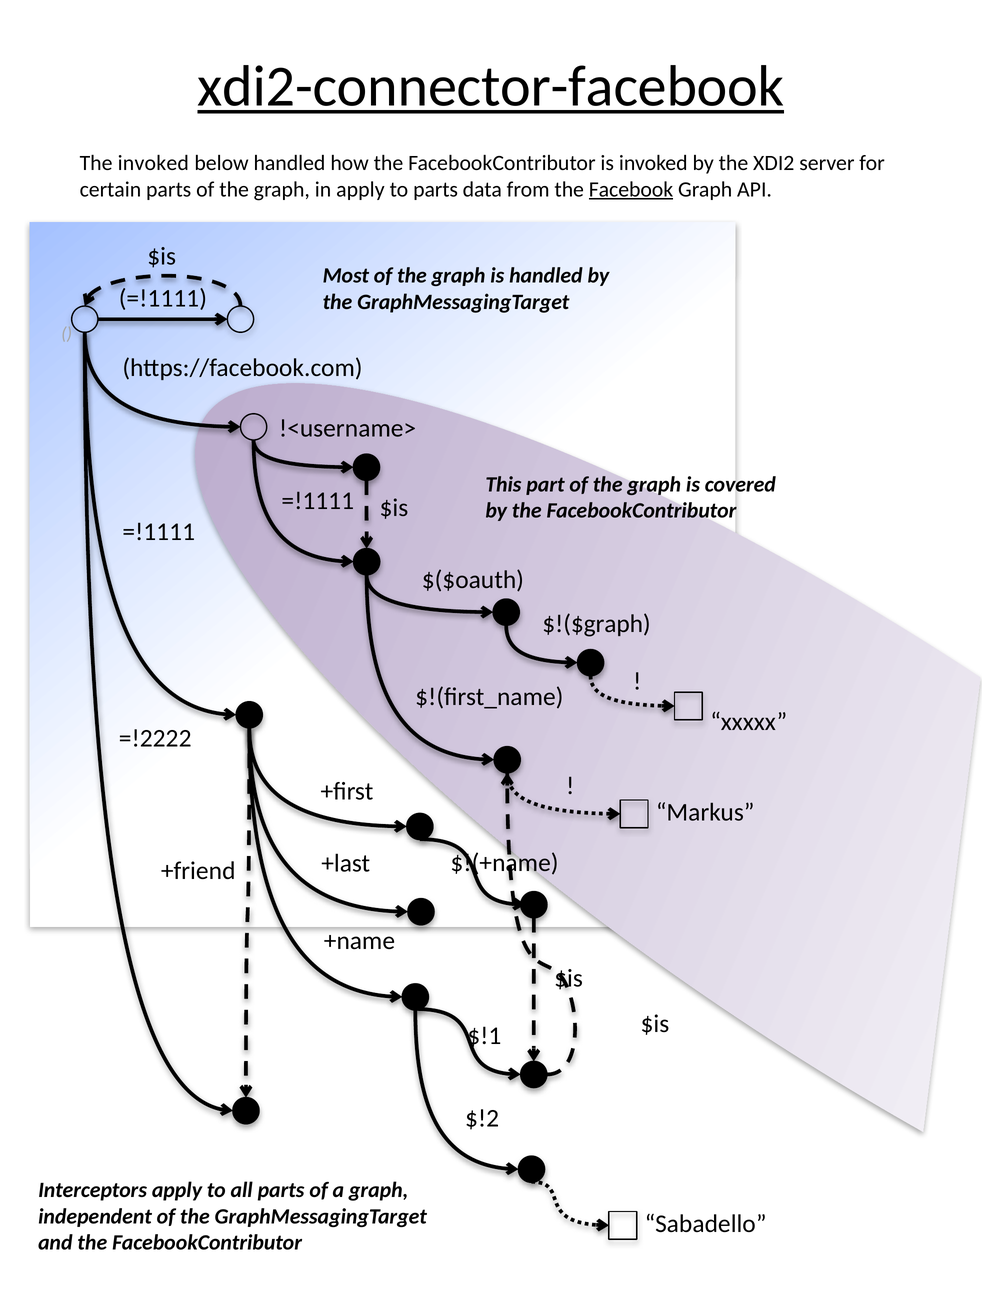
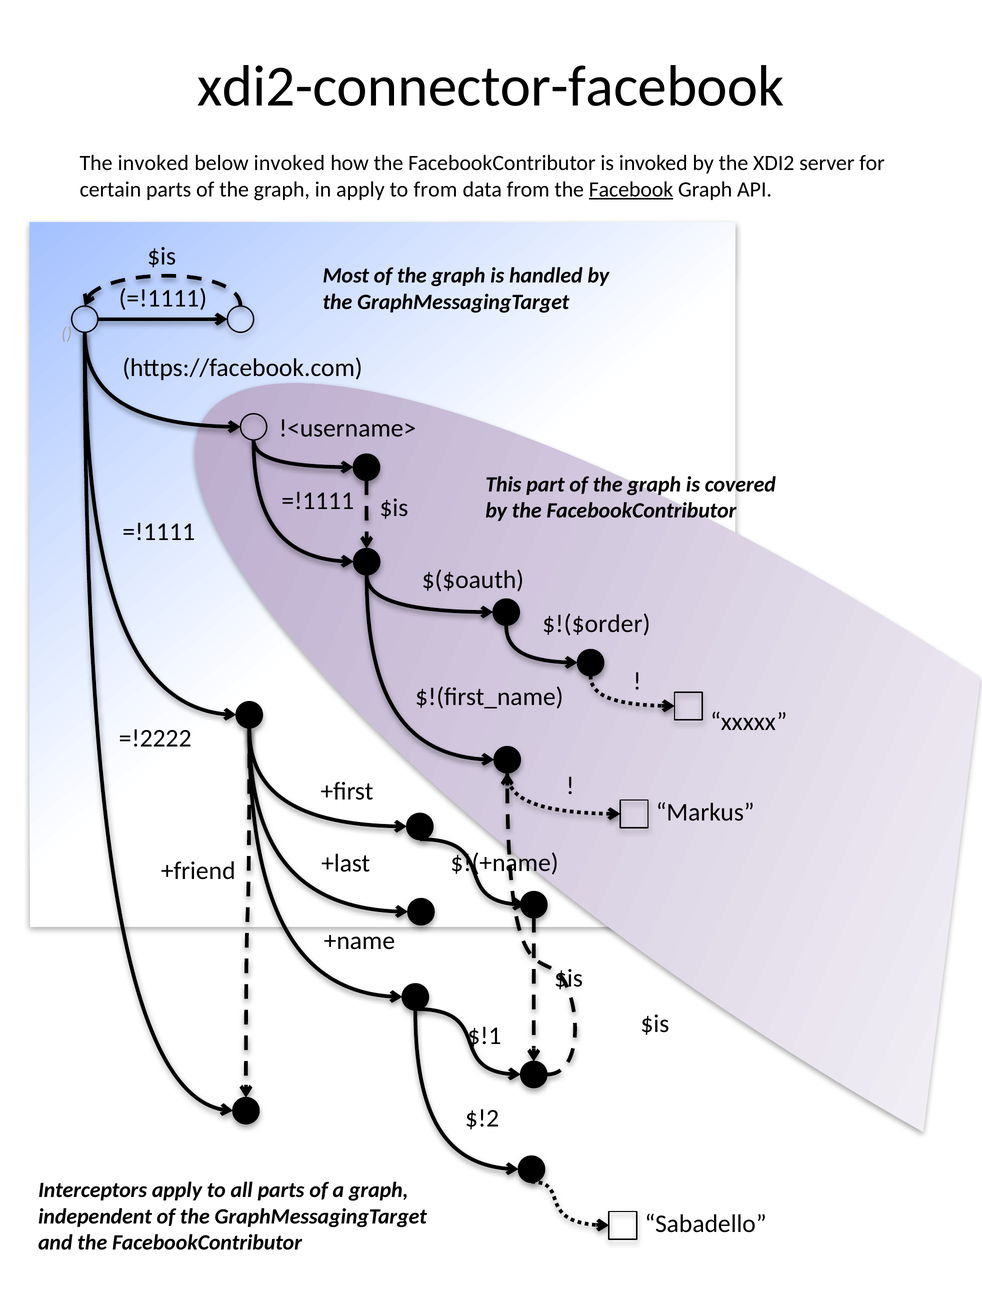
xdi2-connector-facebook underline: present -> none
below handled: handled -> invoked
to parts: parts -> from
$!($graph: $!($graph -> $!($order
